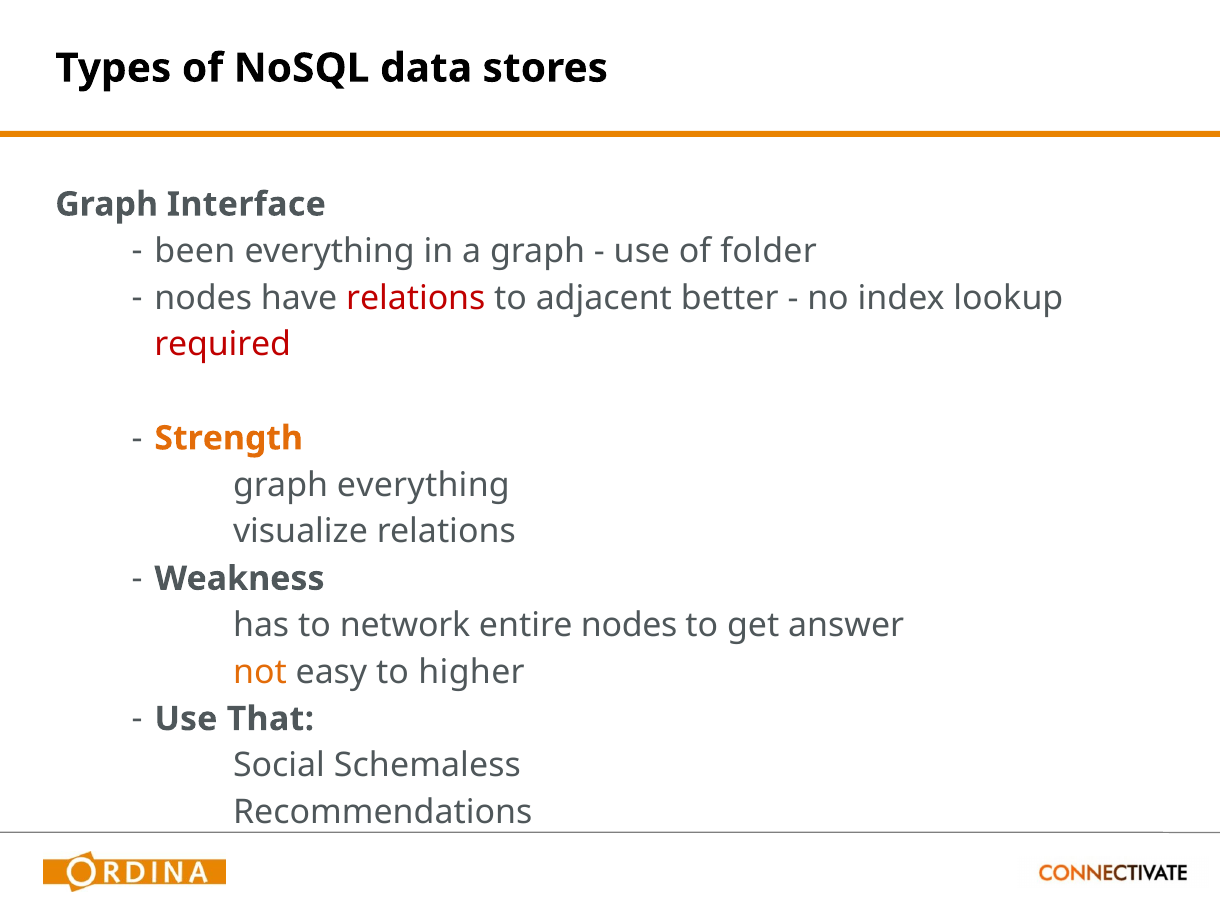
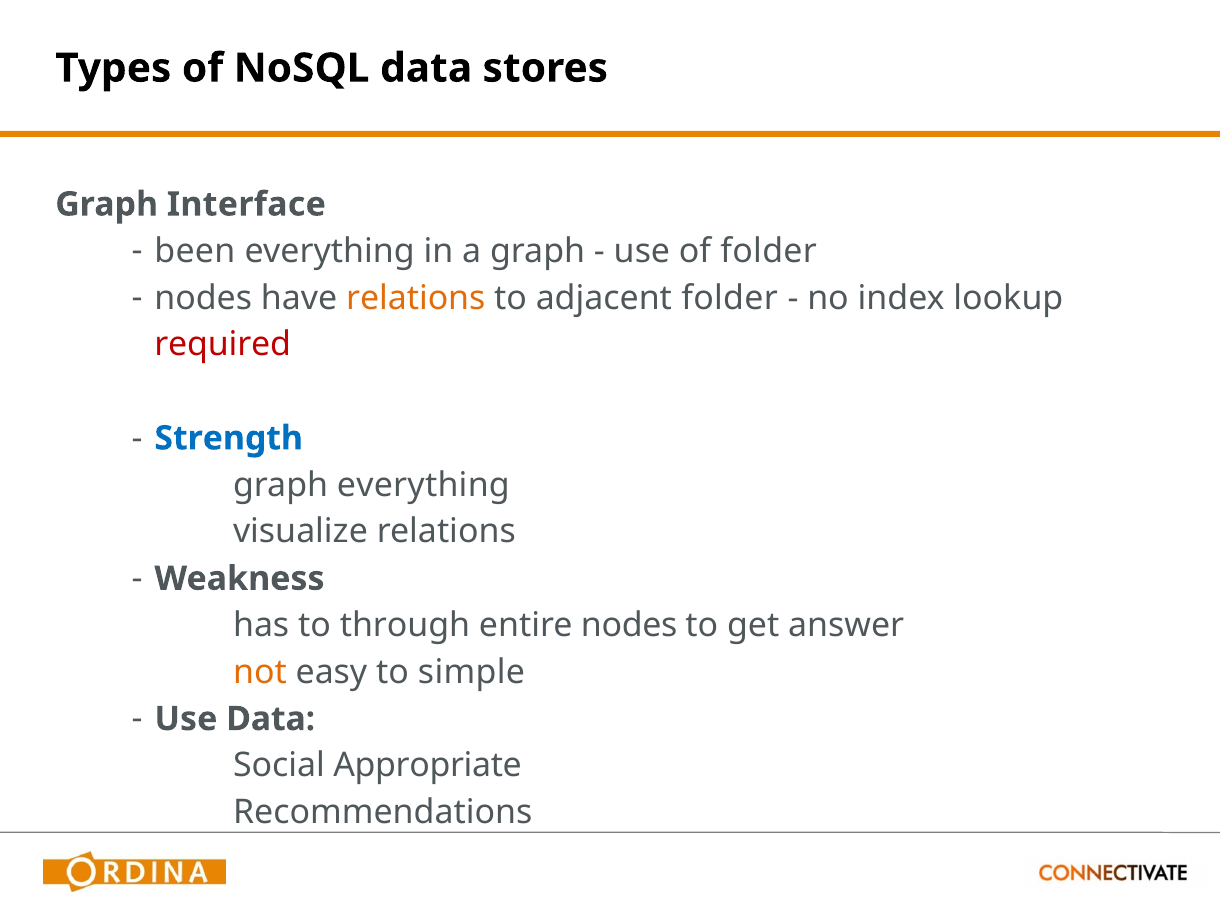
relations at (416, 298) colour: red -> orange
adjacent better: better -> folder
Strength colour: orange -> blue
network: network -> through
higher: higher -> simple
Use That: That -> Data
Schemaless: Schemaless -> Appropriate
